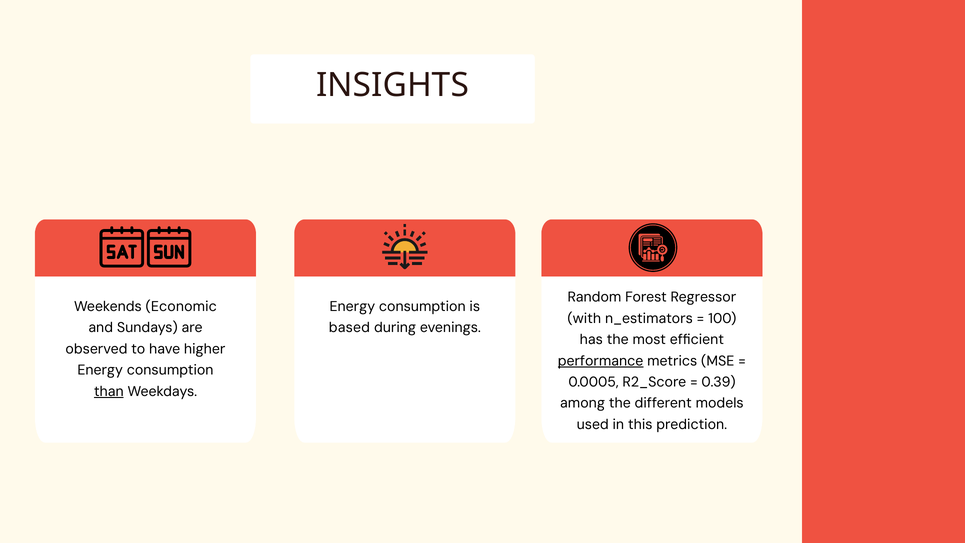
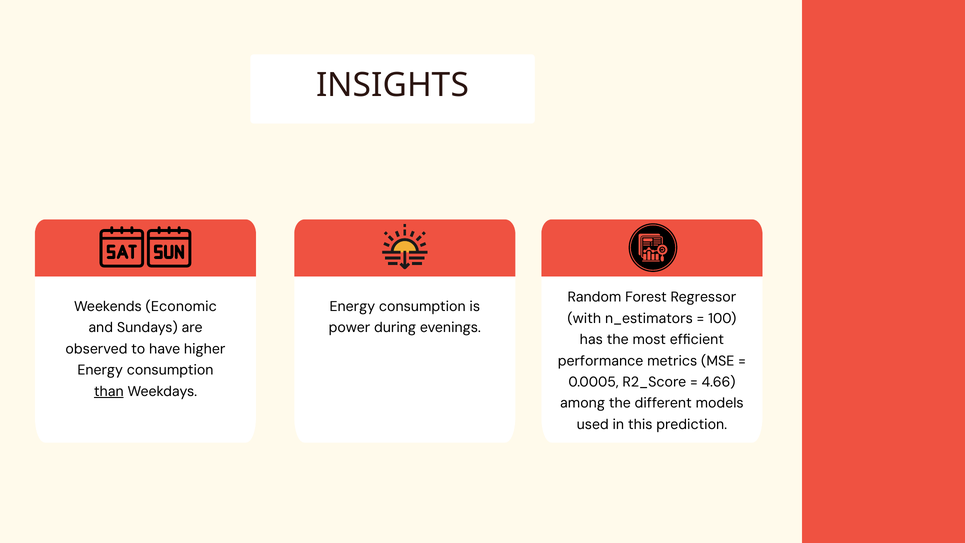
based: based -> power
performance underline: present -> none
0.39: 0.39 -> 4.66
